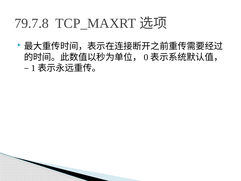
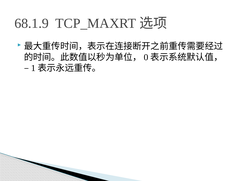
79.7.8: 79.7.8 -> 68.1.9
